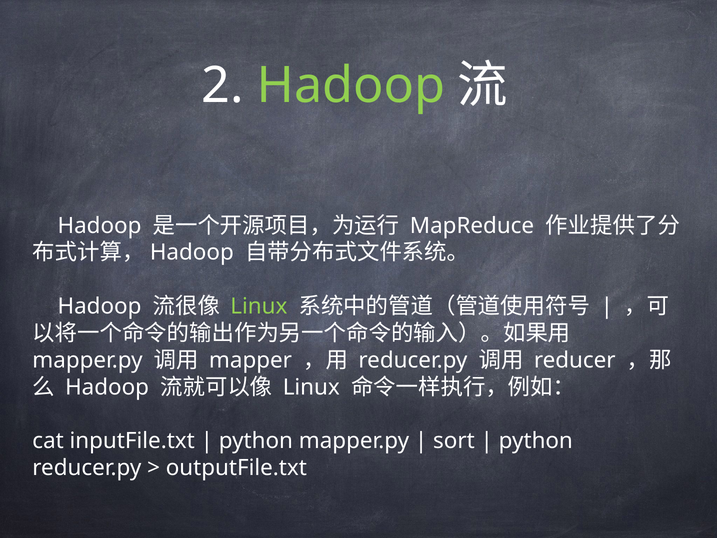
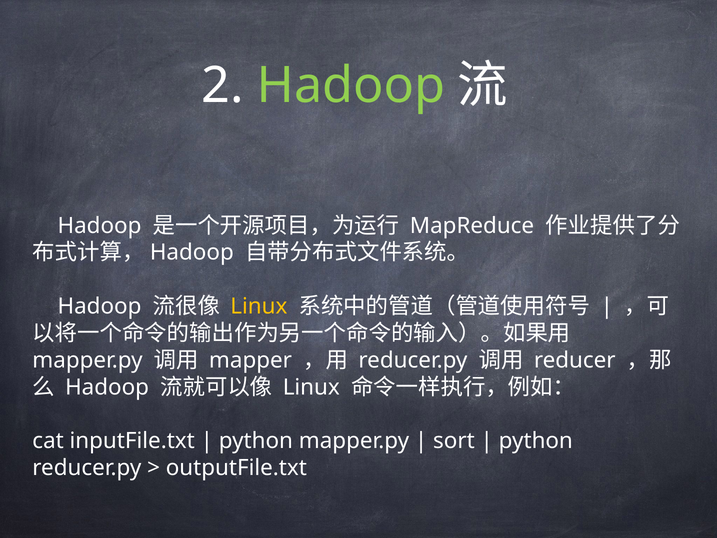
Linux at (259, 306) colour: light green -> yellow
